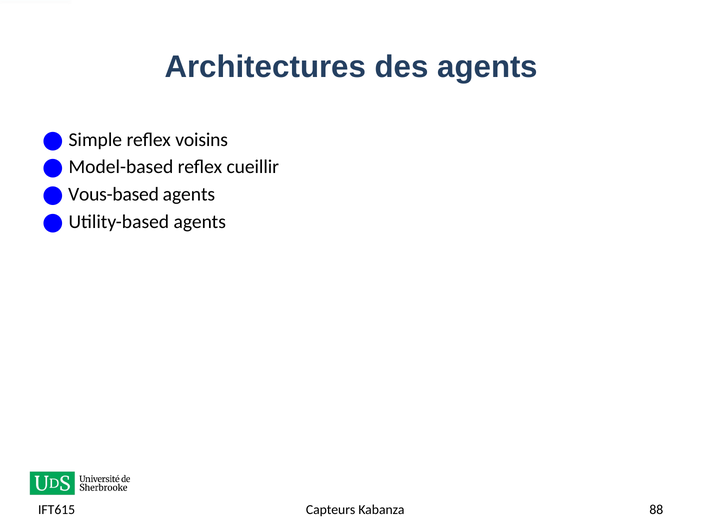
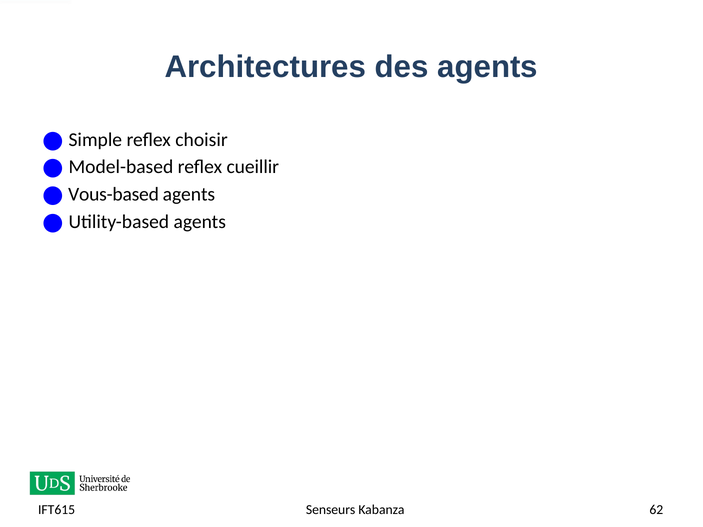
voisins: voisins -> choisir
Capteurs: Capteurs -> Senseurs
88: 88 -> 62
